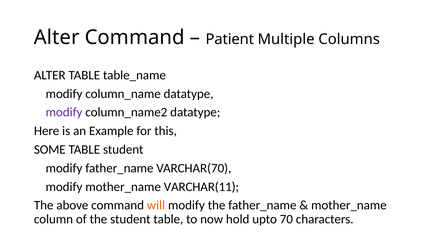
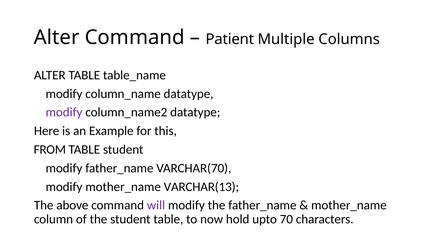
SOME: SOME -> FROM
VARCHAR(11: VARCHAR(11 -> VARCHAR(13
will colour: orange -> purple
